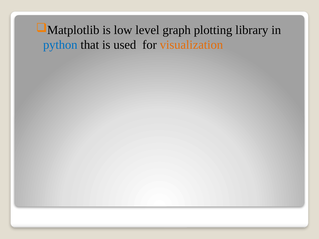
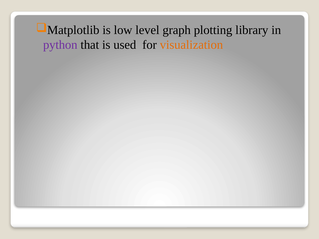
python colour: blue -> purple
